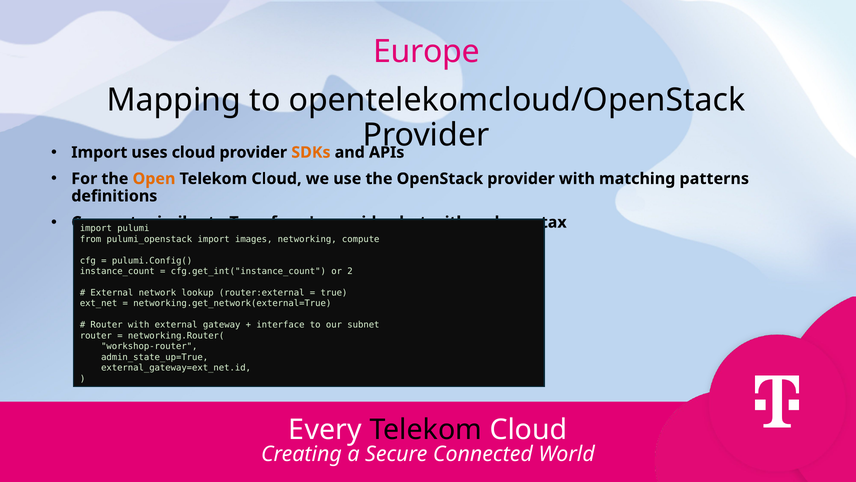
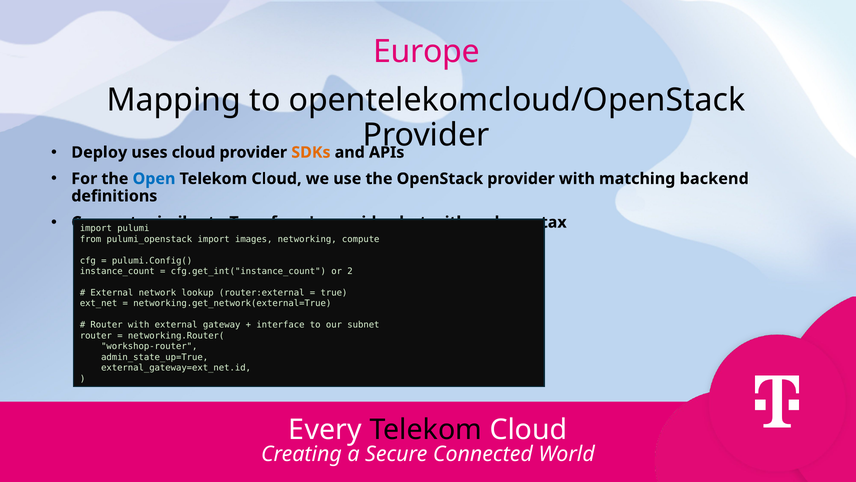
Import at (99, 152): Import -> Deploy
Open colour: orange -> blue
patterns: patterns -> backend
